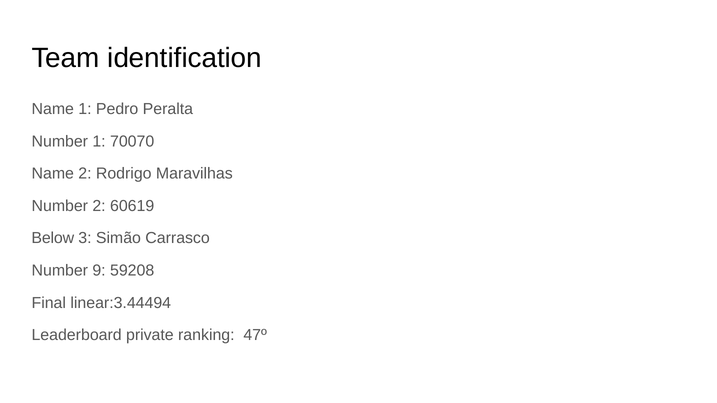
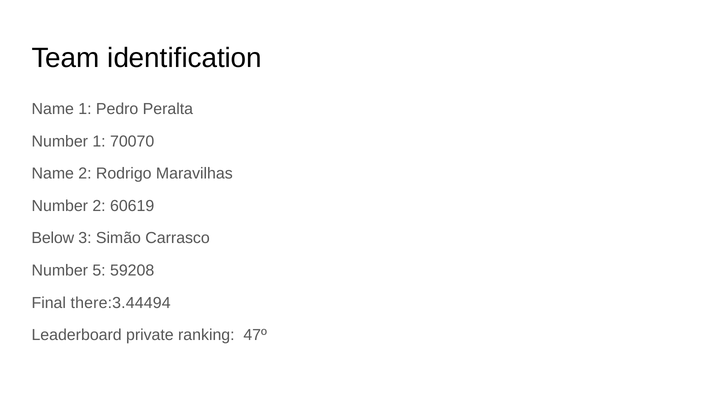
9: 9 -> 5
linear:3.44494: linear:3.44494 -> there:3.44494
